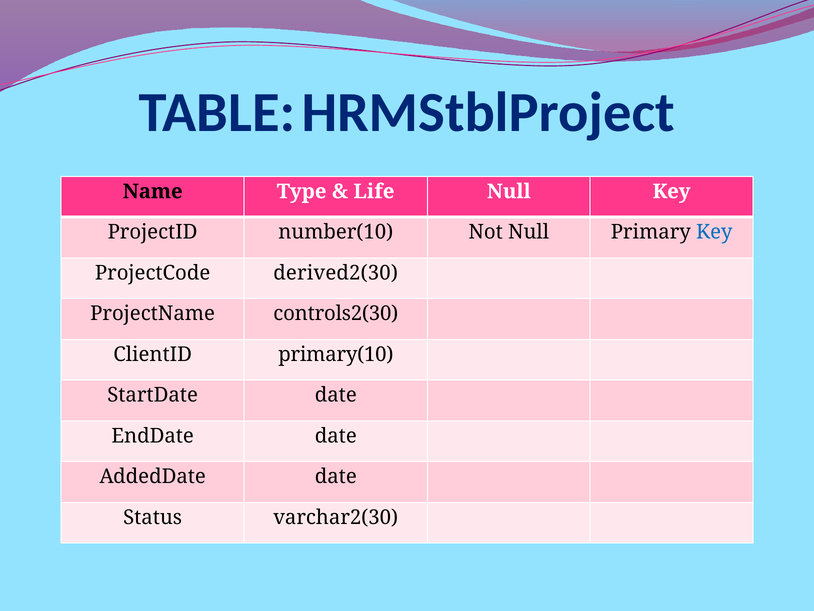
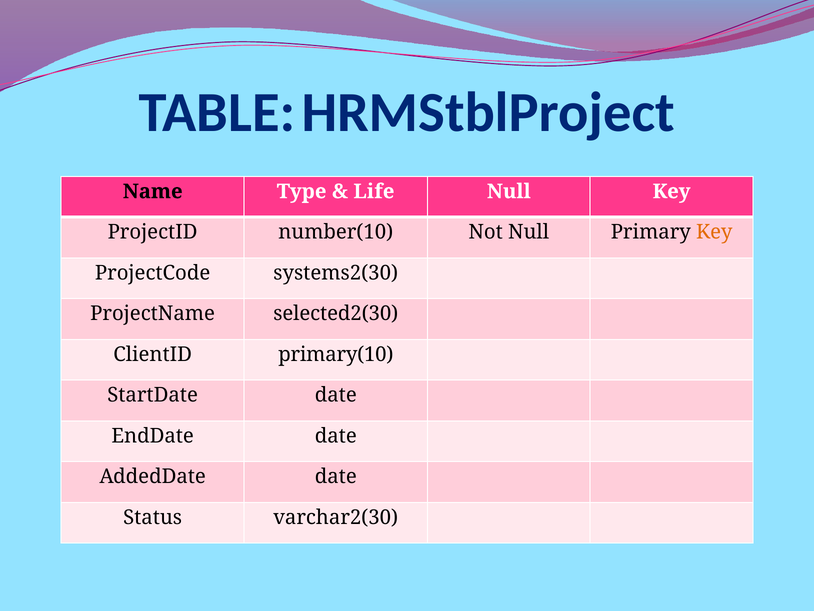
Key at (714, 232) colour: blue -> orange
derived2(30: derived2(30 -> systems2(30
controls2(30: controls2(30 -> selected2(30
